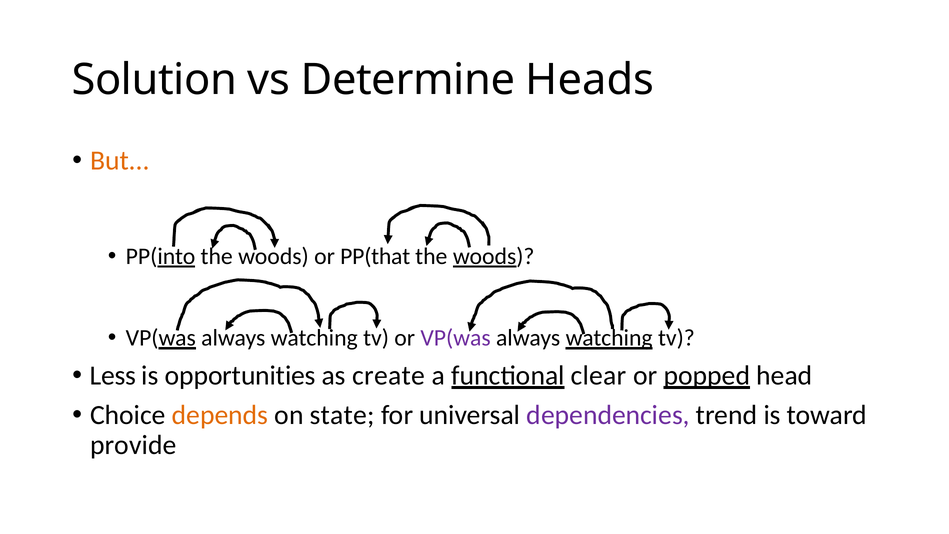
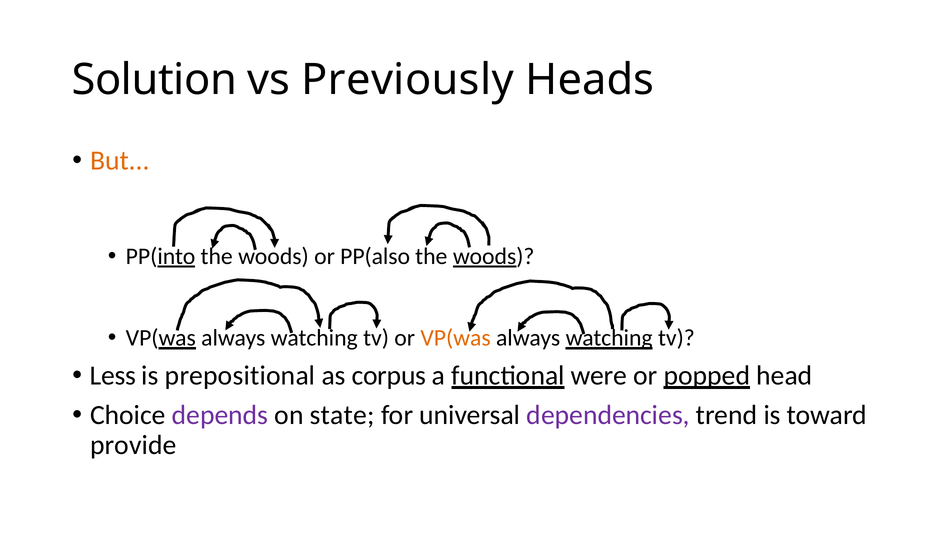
Determine: Determine -> Previously
PP(that: PP(that -> PP(also
VP(was at (456, 338) colour: purple -> orange
opportunities: opportunities -> prepositional
create: create -> corpus
clear: clear -> were
depends colour: orange -> purple
